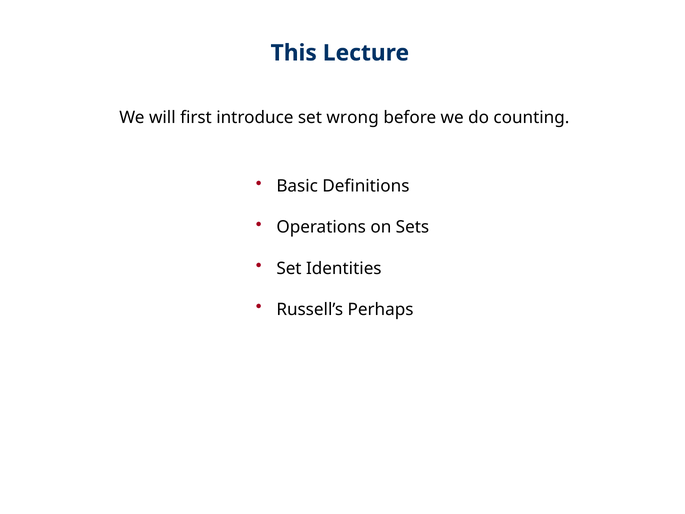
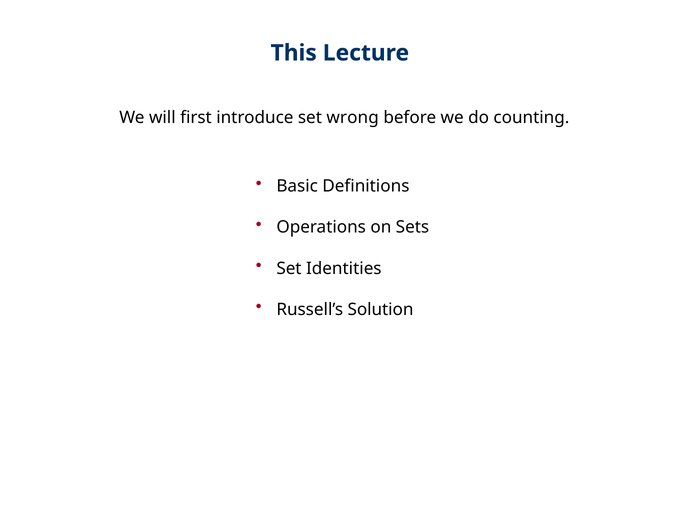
Perhaps: Perhaps -> Solution
